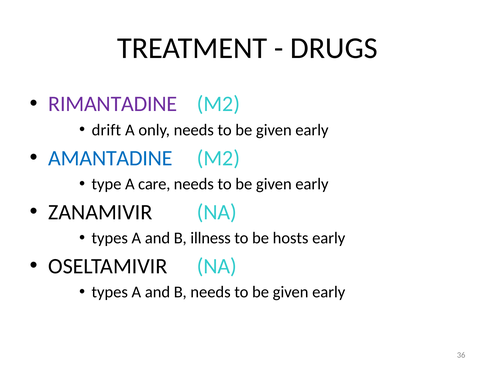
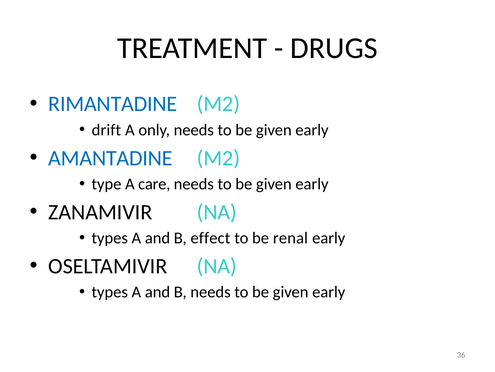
RIMANTADINE colour: purple -> blue
illness: illness -> effect
hosts: hosts -> renal
